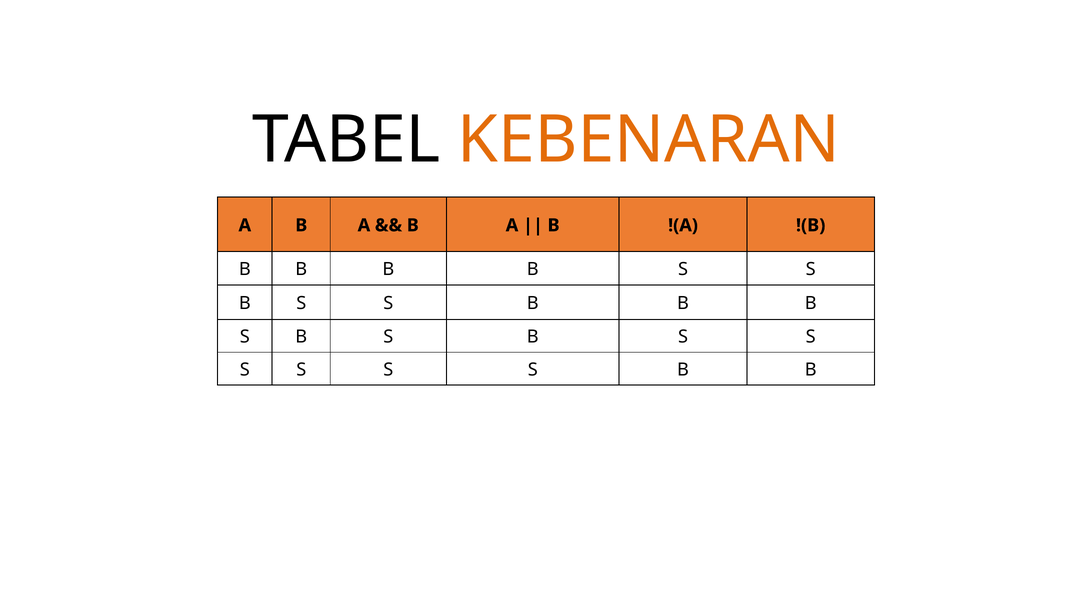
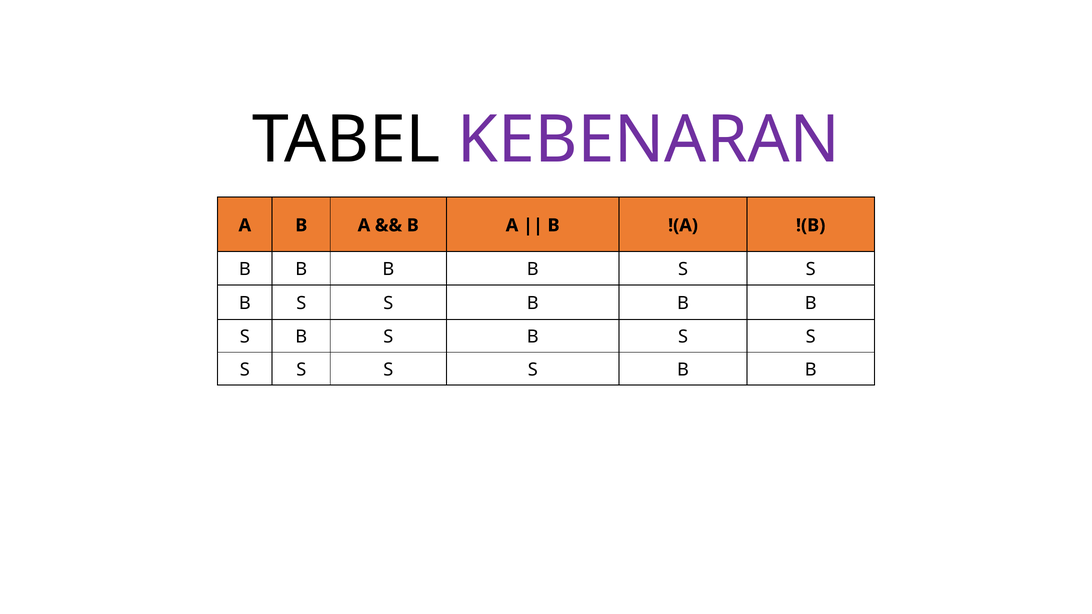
KEBENARAN colour: orange -> purple
